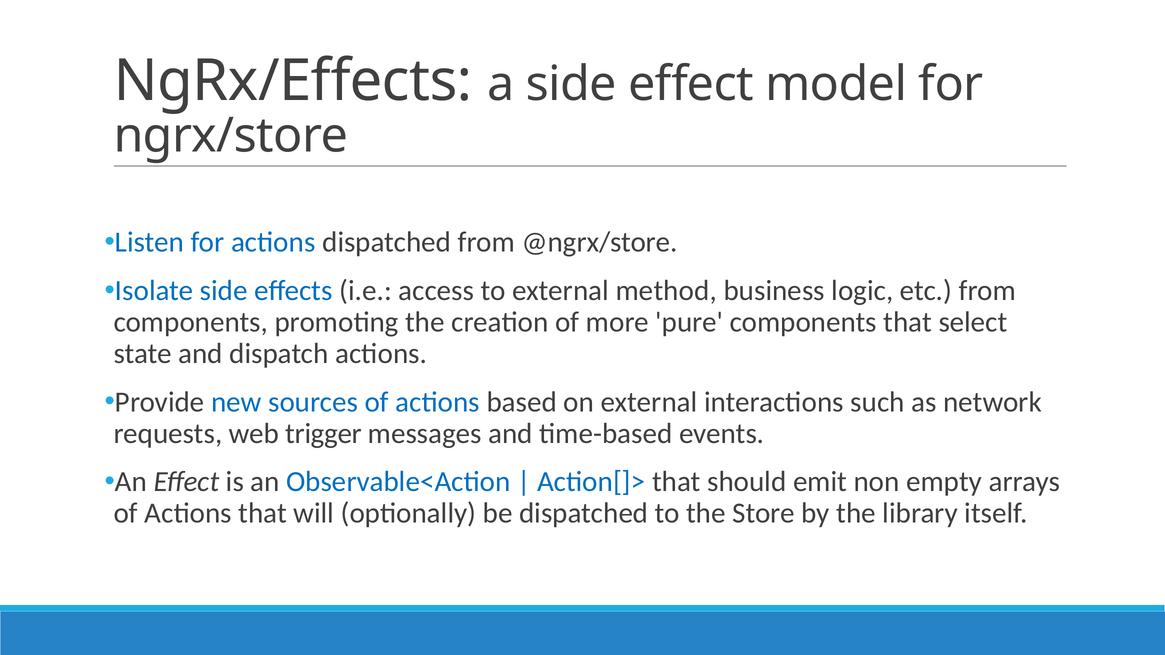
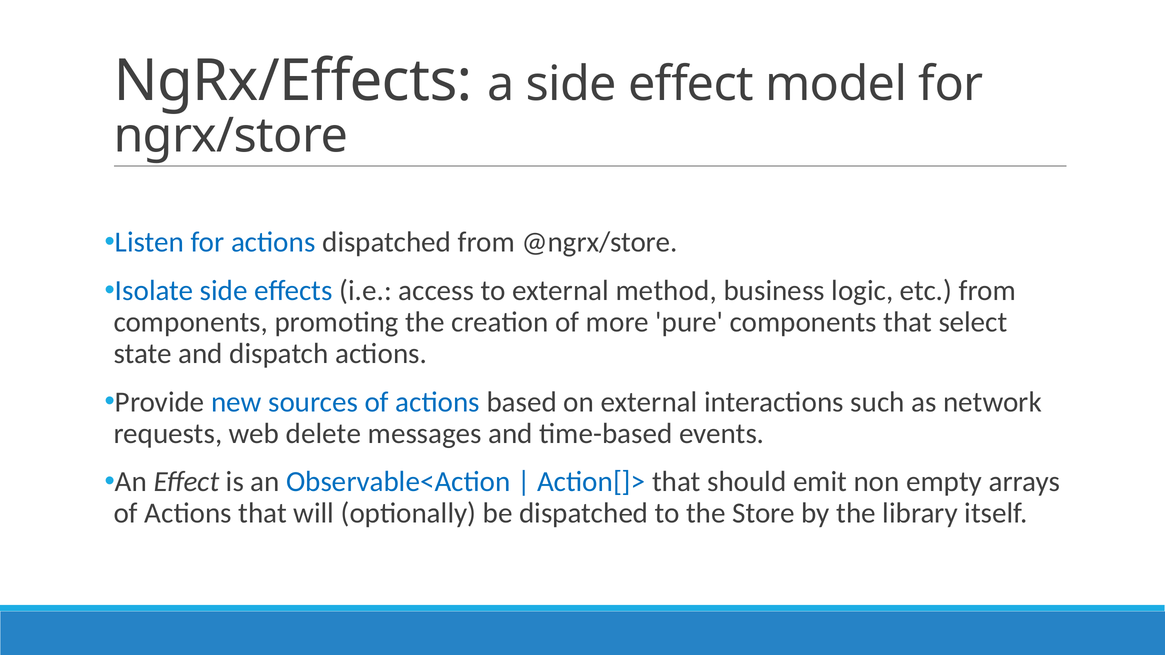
trigger: trigger -> delete
